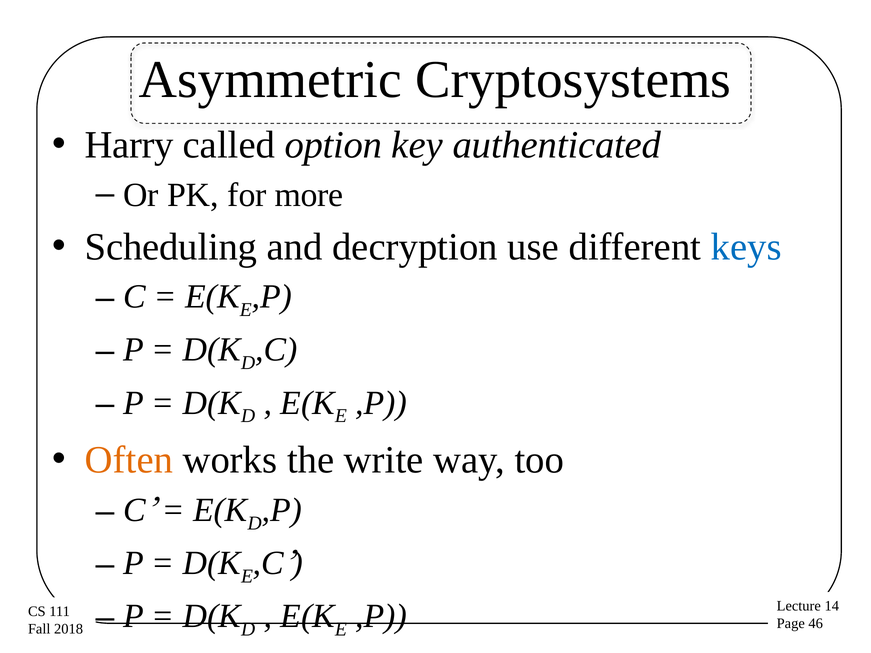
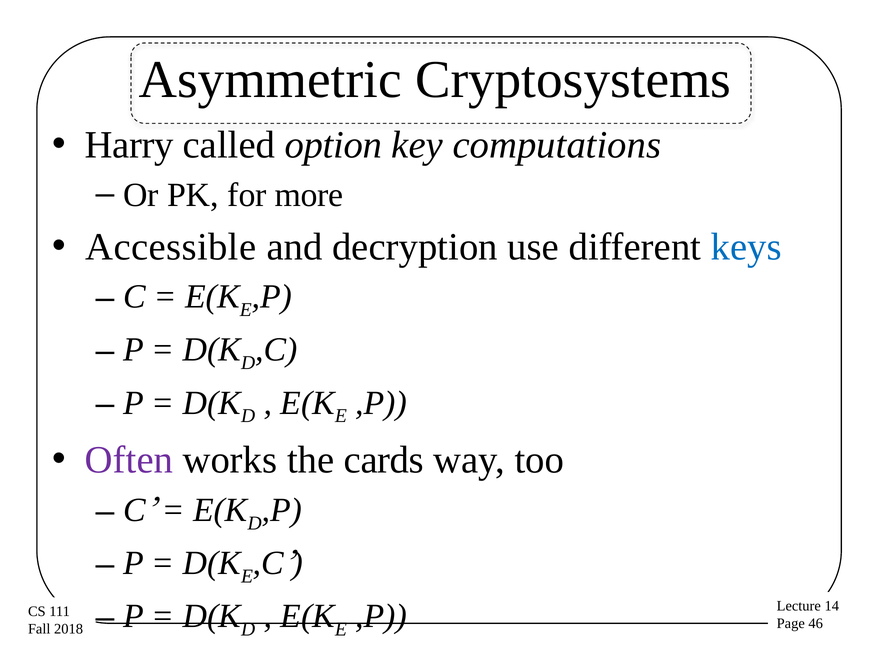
authenticated: authenticated -> computations
Scheduling: Scheduling -> Accessible
Often colour: orange -> purple
write: write -> cards
